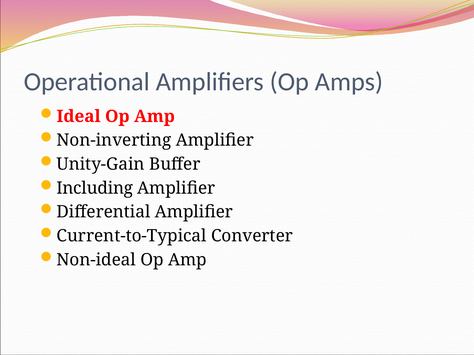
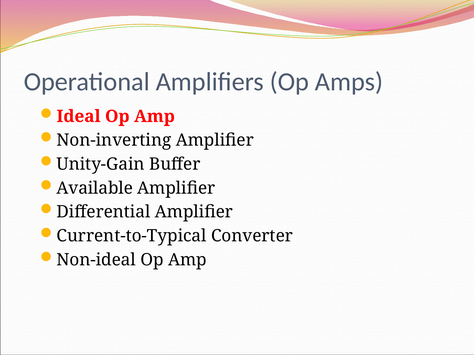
Including: Including -> Available
